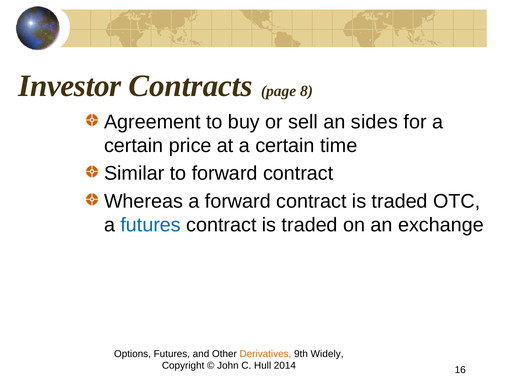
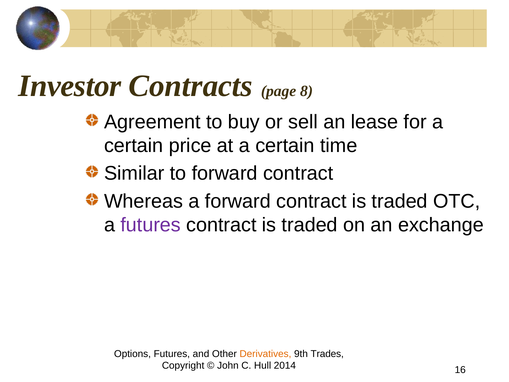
sides: sides -> lease
futures at (151, 225) colour: blue -> purple
Widely: Widely -> Trades
